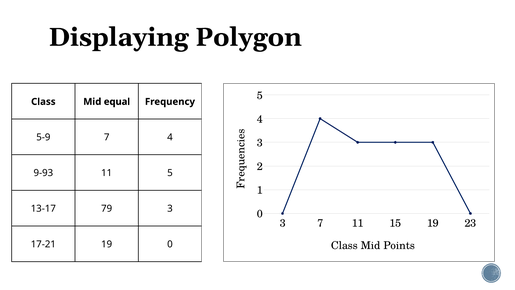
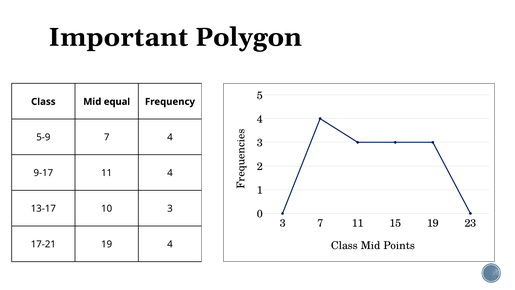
Displaying: Displaying -> Important
9-93: 9-93 -> 9-17
11 5: 5 -> 4
79: 79 -> 10
19 0: 0 -> 4
